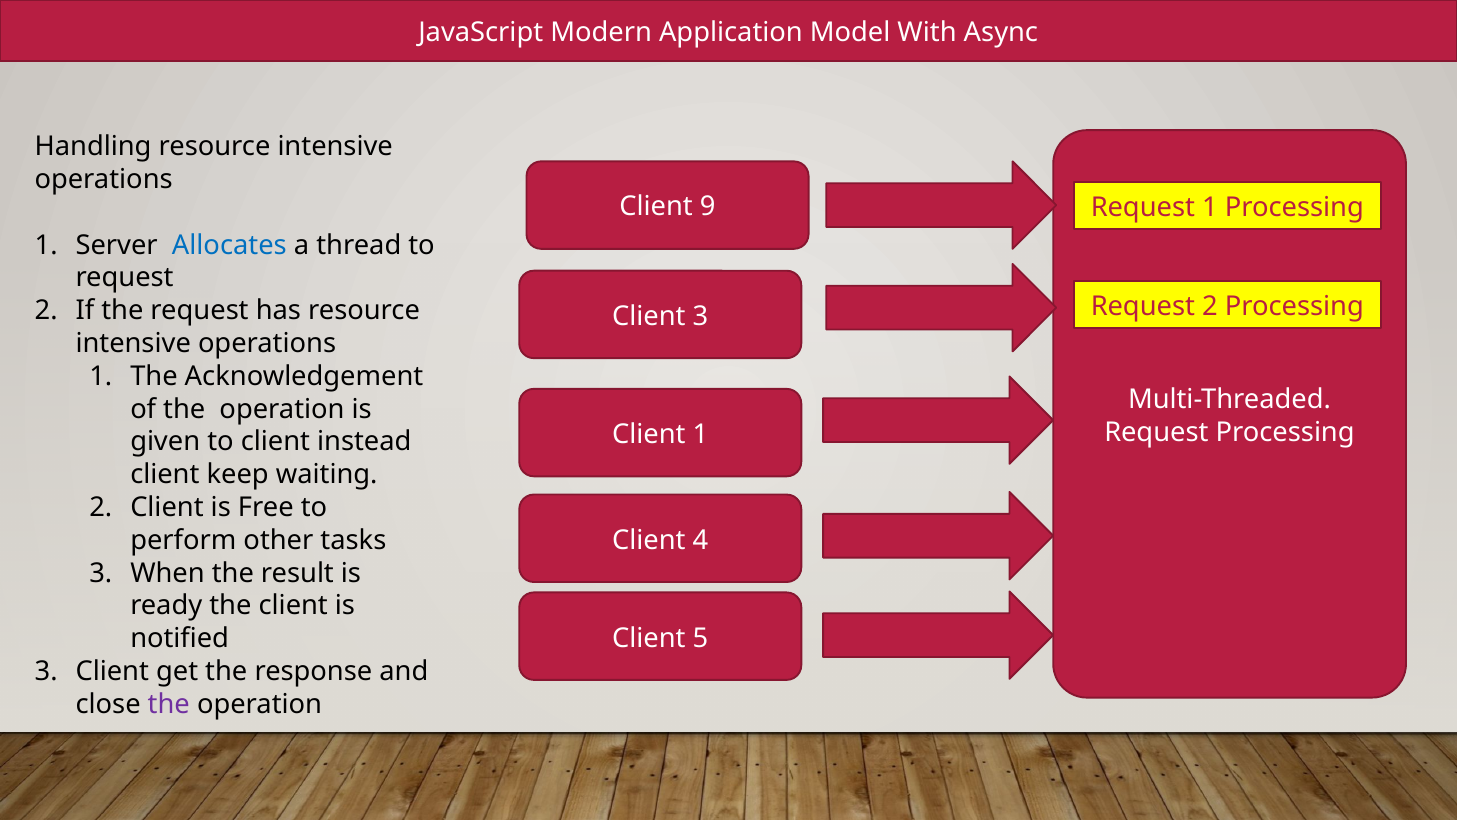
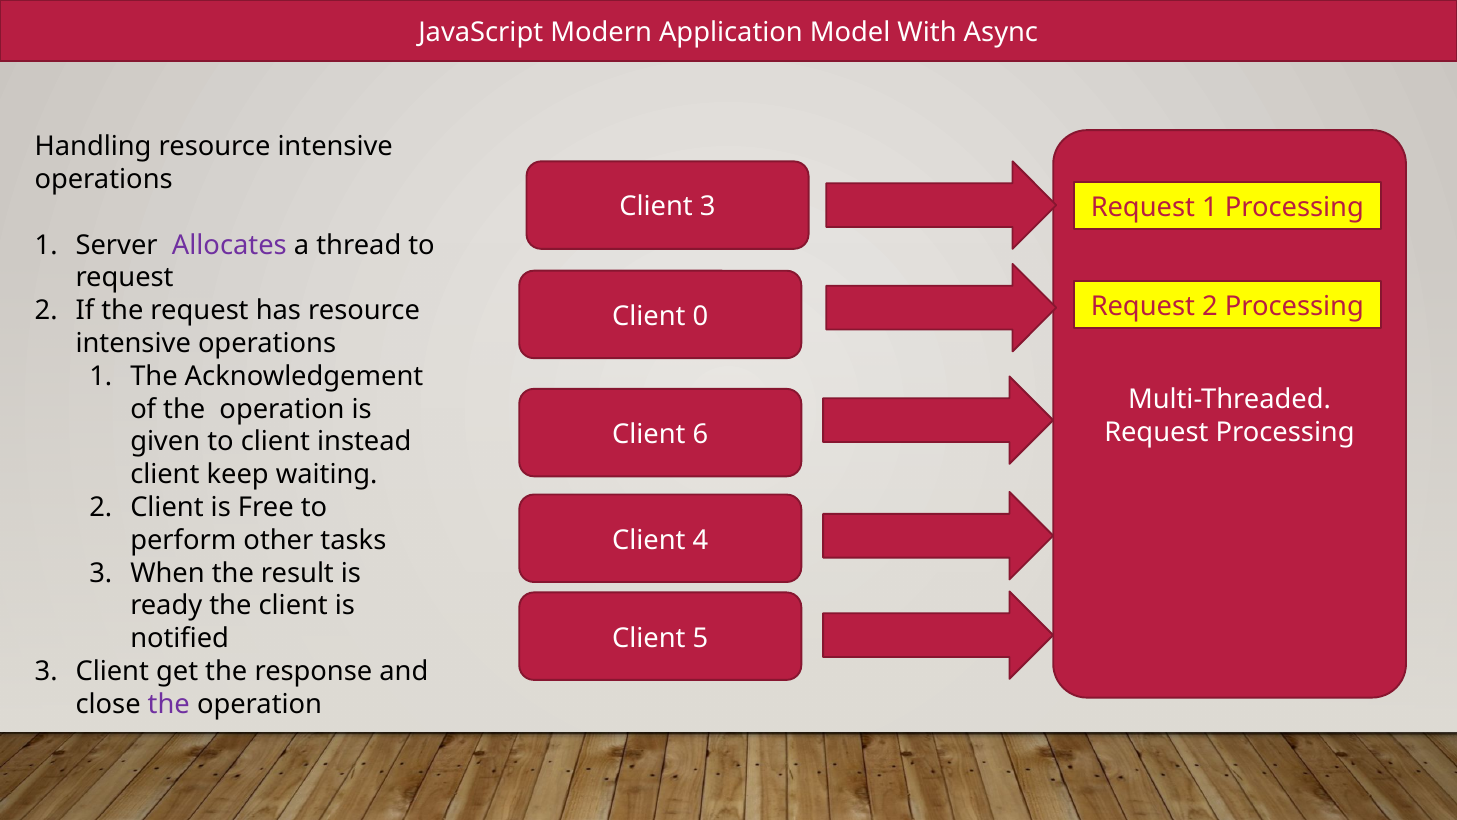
Client 9: 9 -> 3
Allocates colour: blue -> purple
Client 3: 3 -> 0
Client 1: 1 -> 6
